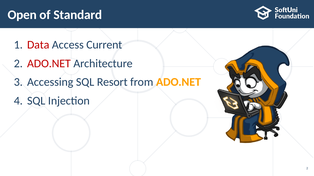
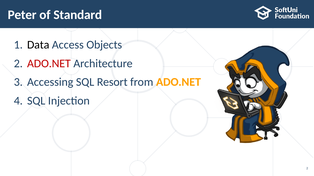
Open: Open -> Peter
Data colour: red -> black
Current: Current -> Objects
